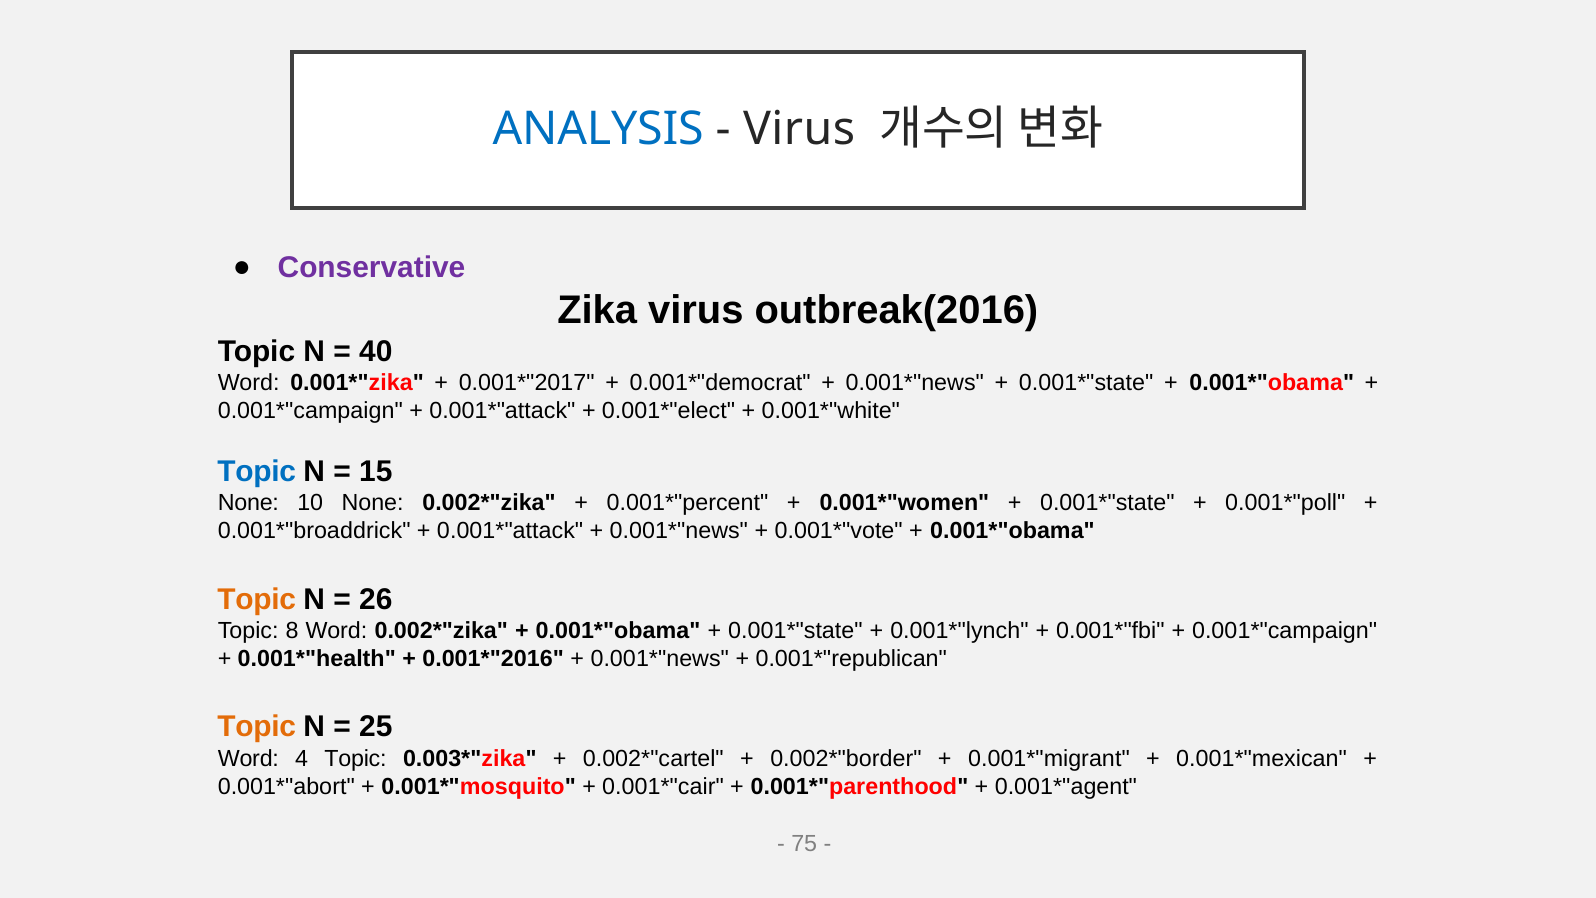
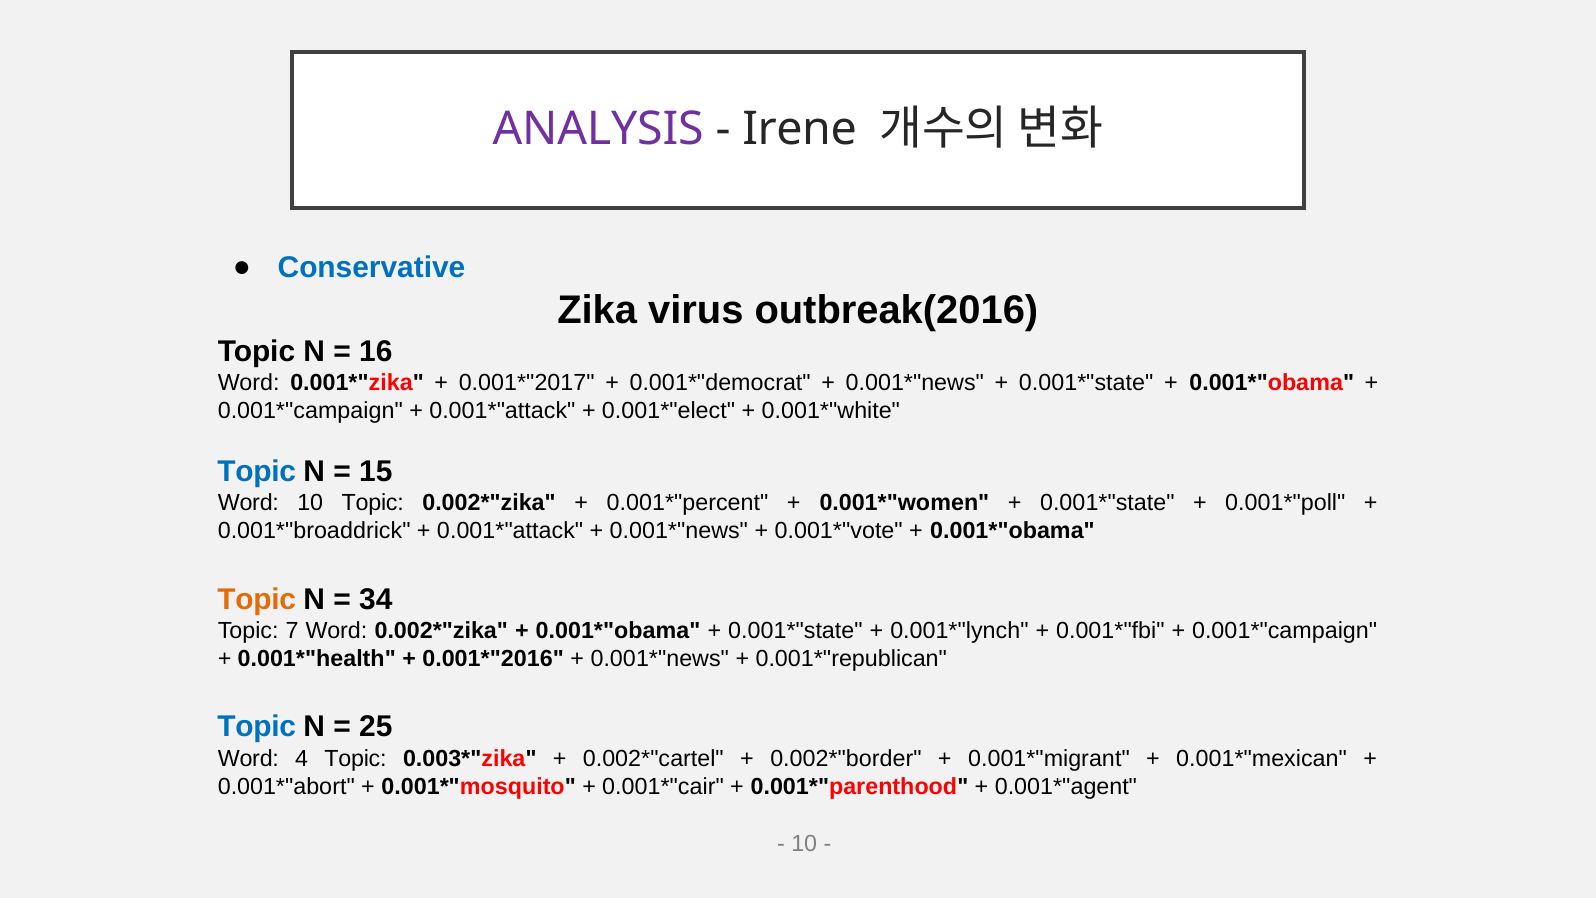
ANALYSIS colour: blue -> purple
Virus at (799, 130): Virus -> Irene
Conservative colour: purple -> blue
40: 40 -> 16
None at (248, 503): None -> Word
10 None: None -> Topic
26: 26 -> 34
8: 8 -> 7
Topic at (257, 727) colour: orange -> blue
75 at (804, 843): 75 -> 10
